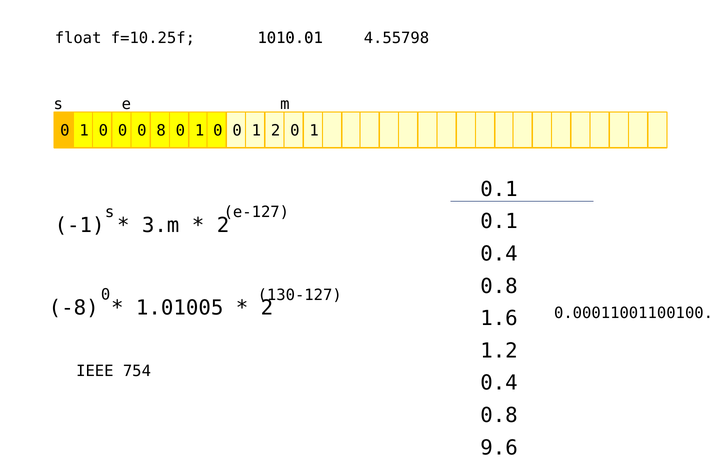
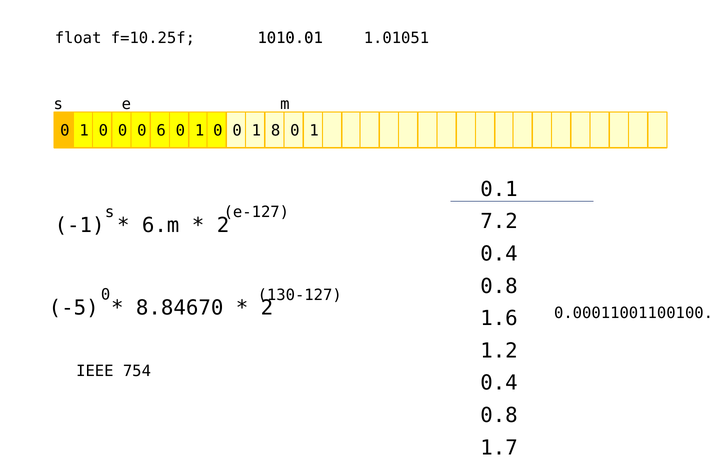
4.55798: 4.55798 -> 1.01051
8: 8 -> 6
1 2: 2 -> 8
0.1 at (499, 222): 0.1 -> 7.2
3.m: 3.m -> 6.m
-8: -8 -> -5
1.01005: 1.01005 -> 8.84670
9.6: 9.6 -> 1.7
